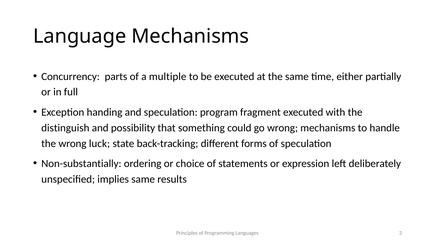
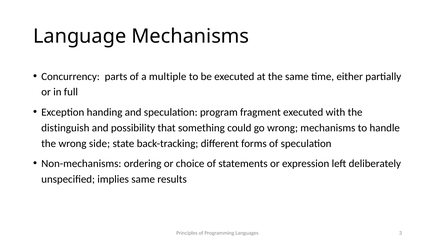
luck: luck -> side
Non-substantially: Non-substantially -> Non-mechanisms
